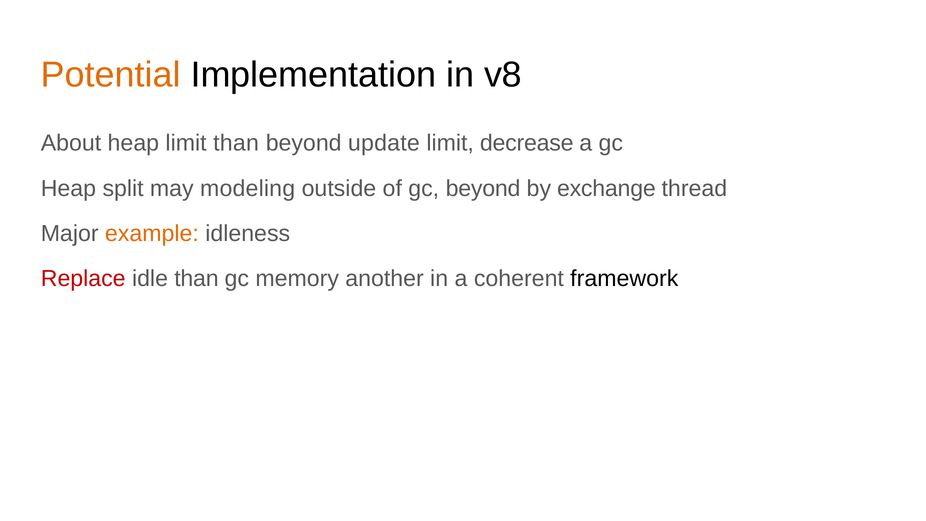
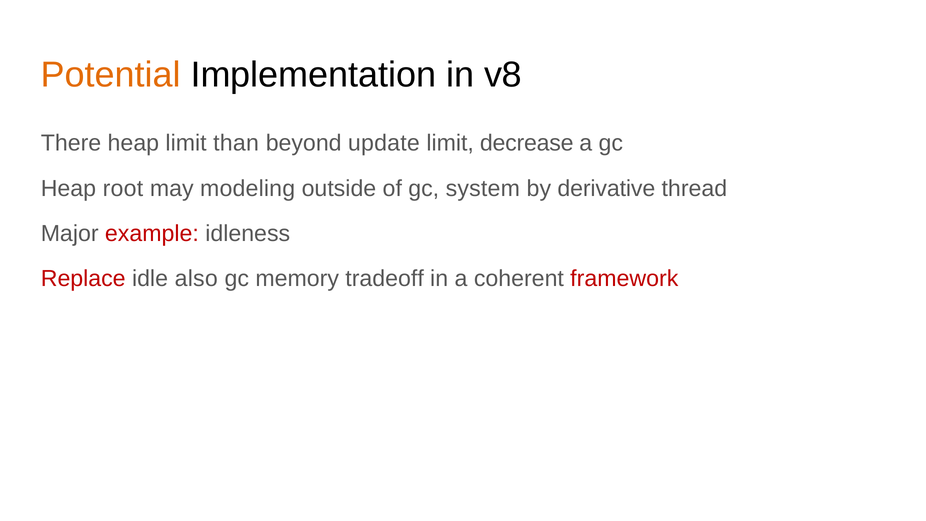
About: About -> There
split: split -> root
gc beyond: beyond -> system
exchange: exchange -> derivative
example colour: orange -> red
idle than: than -> also
another: another -> tradeoff
framework colour: black -> red
